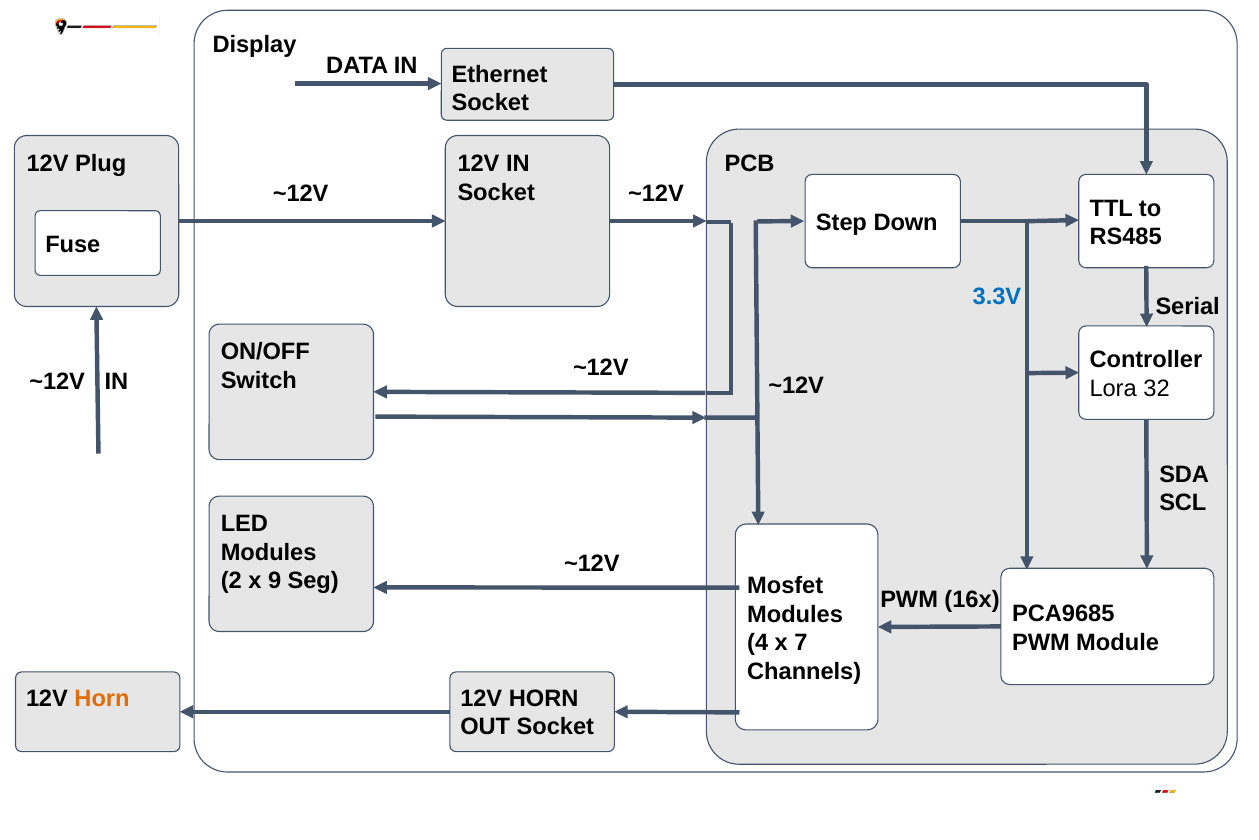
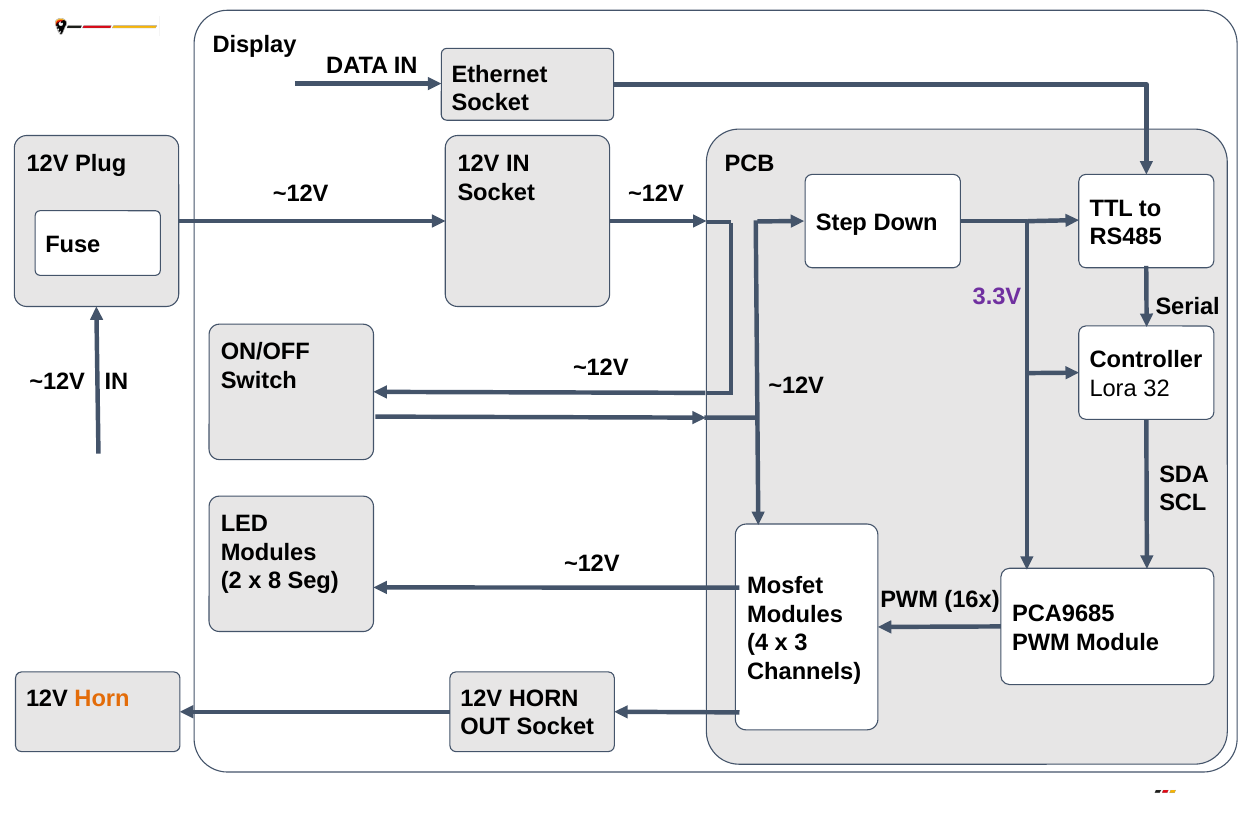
3.3V colour: blue -> purple
9: 9 -> 8
7: 7 -> 3
